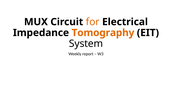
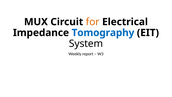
Tomography colour: orange -> blue
